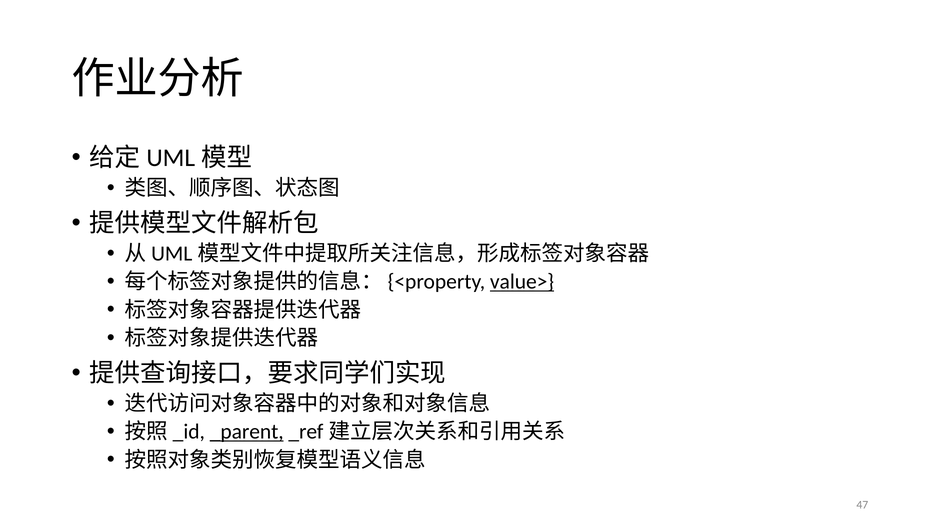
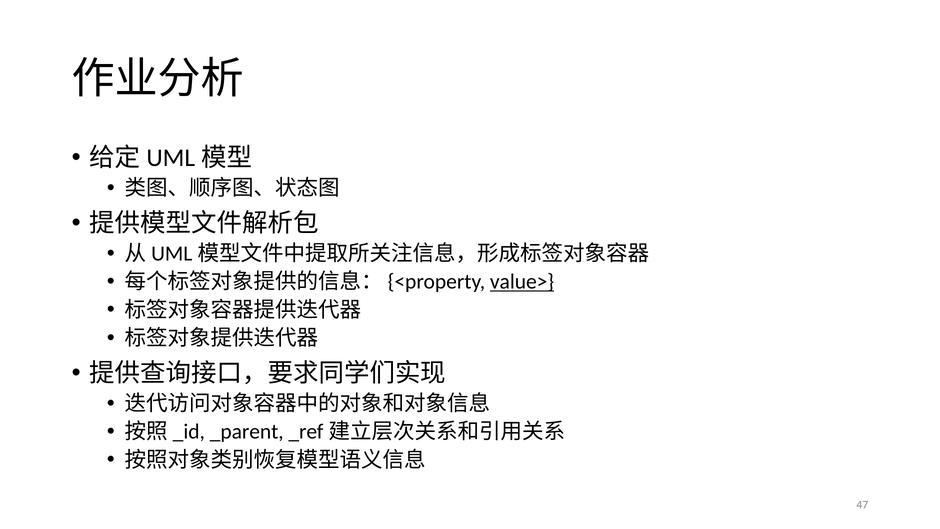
_parent underline: present -> none
